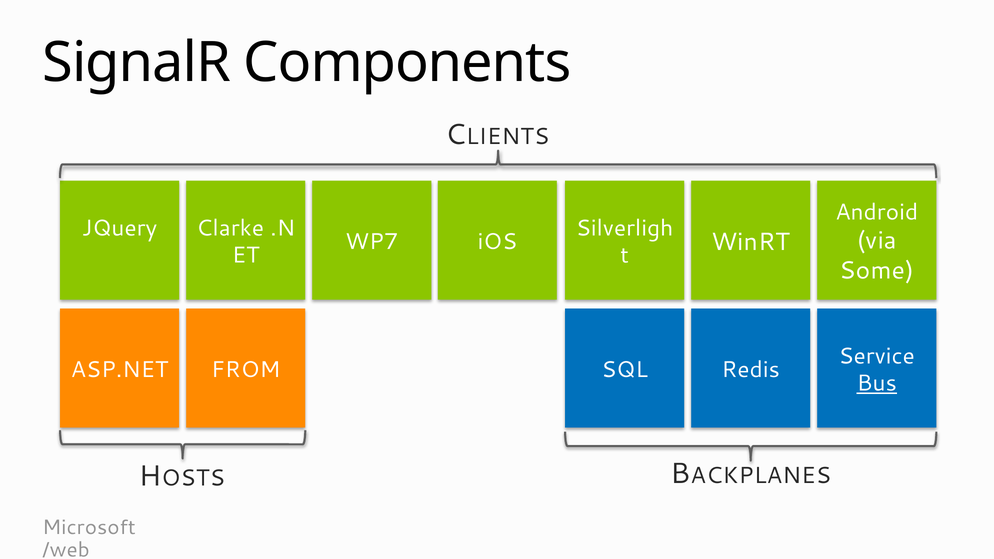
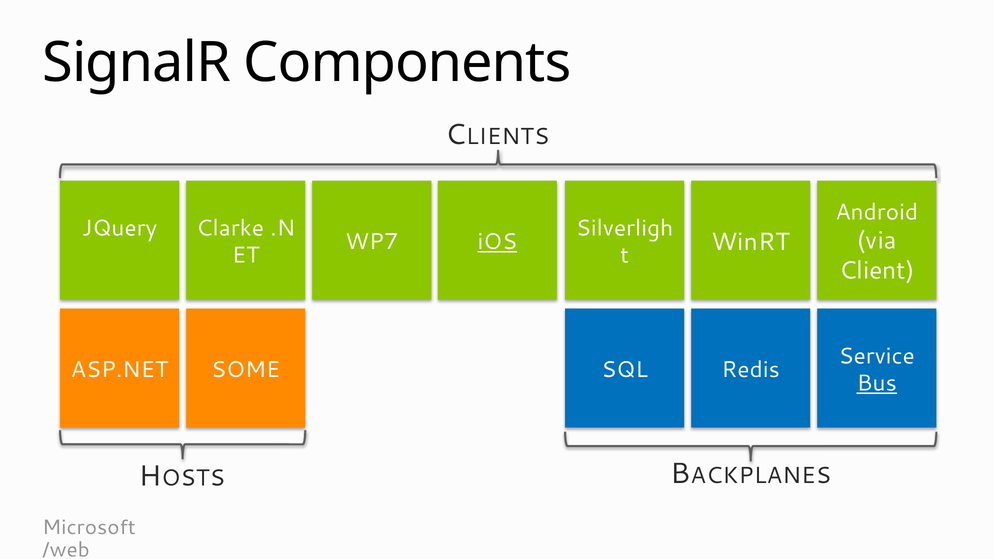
iOS underline: none -> present
Some: Some -> Client
FROM: FROM -> SOME
